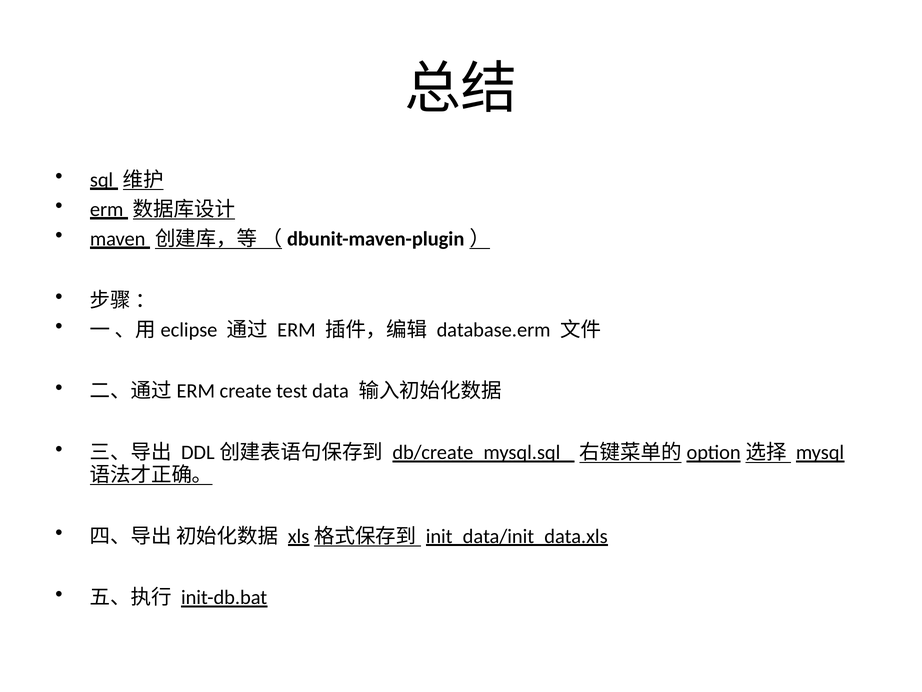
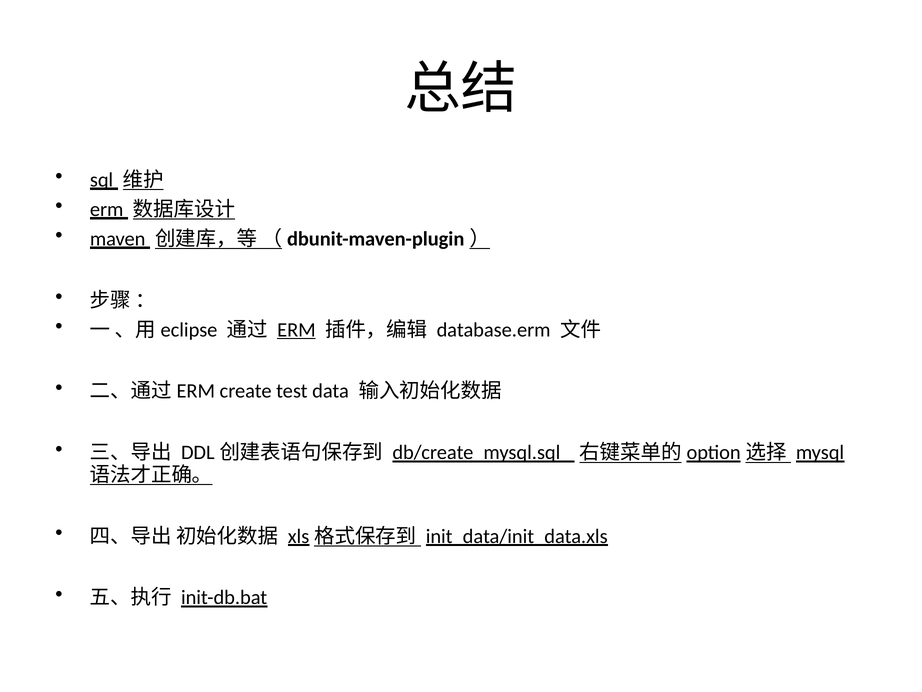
ERM at (296, 330) underline: none -> present
